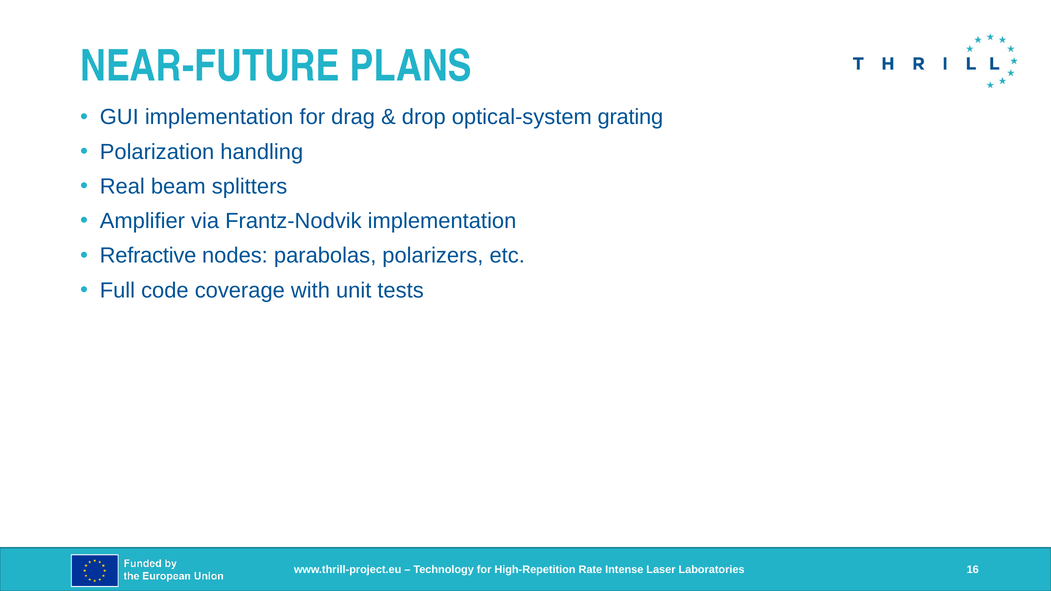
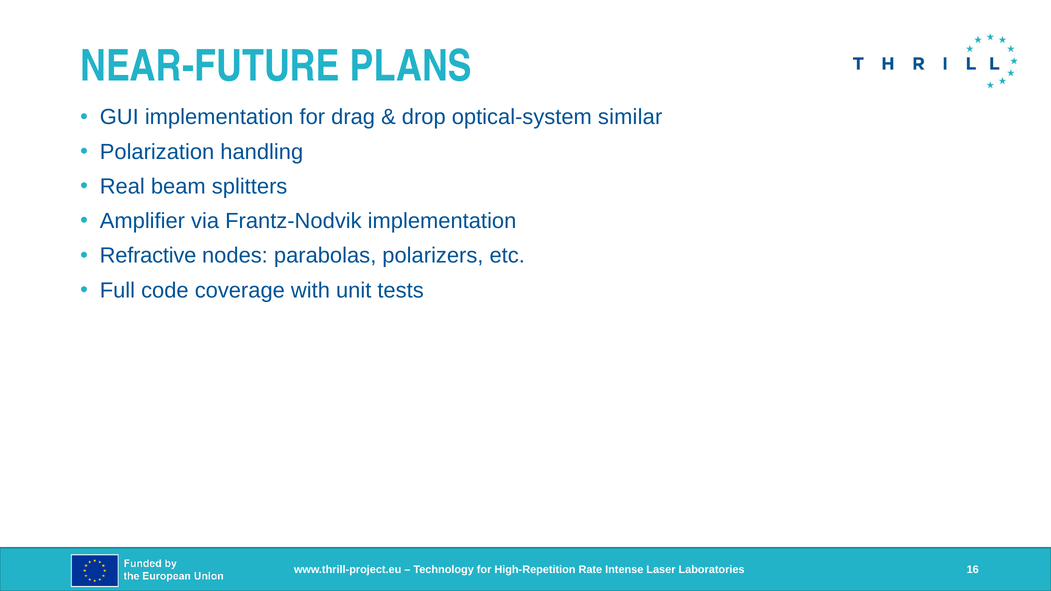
grating: grating -> similar
